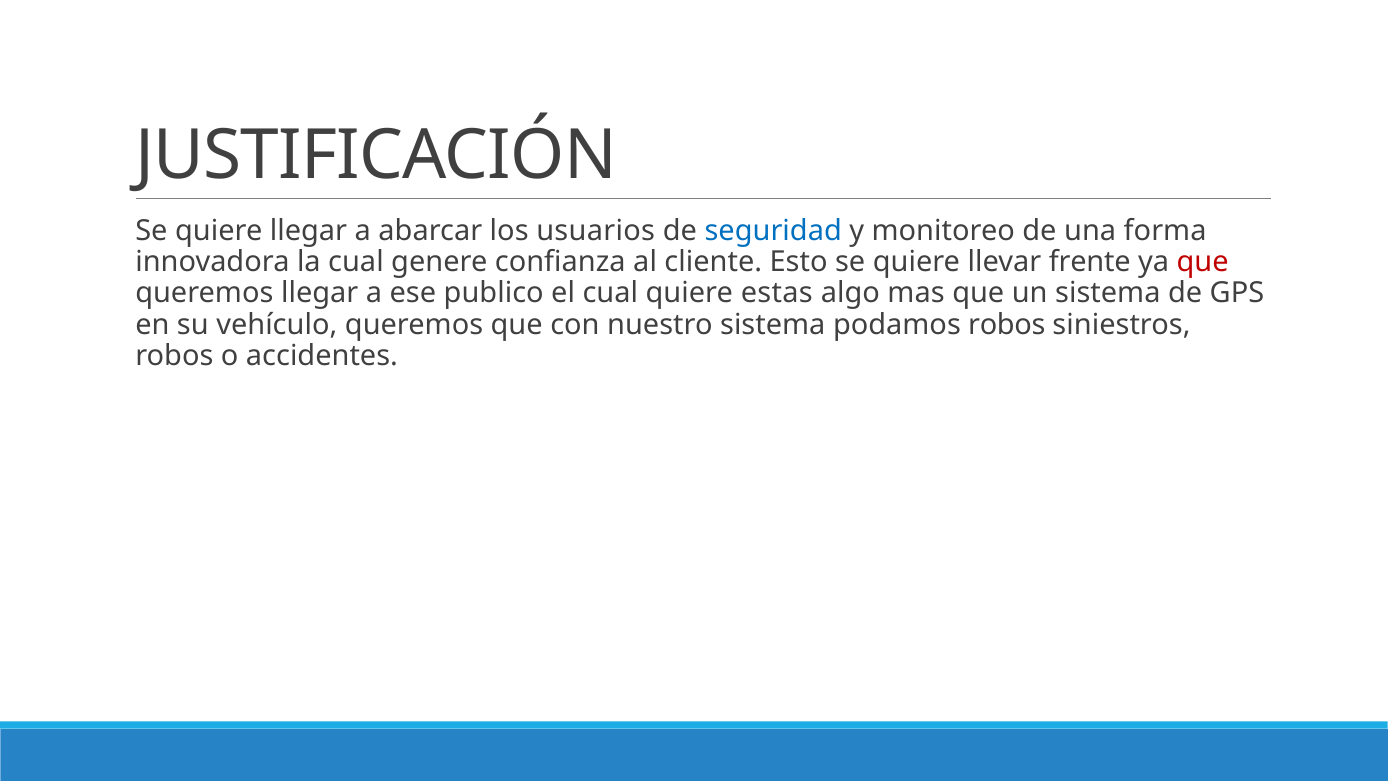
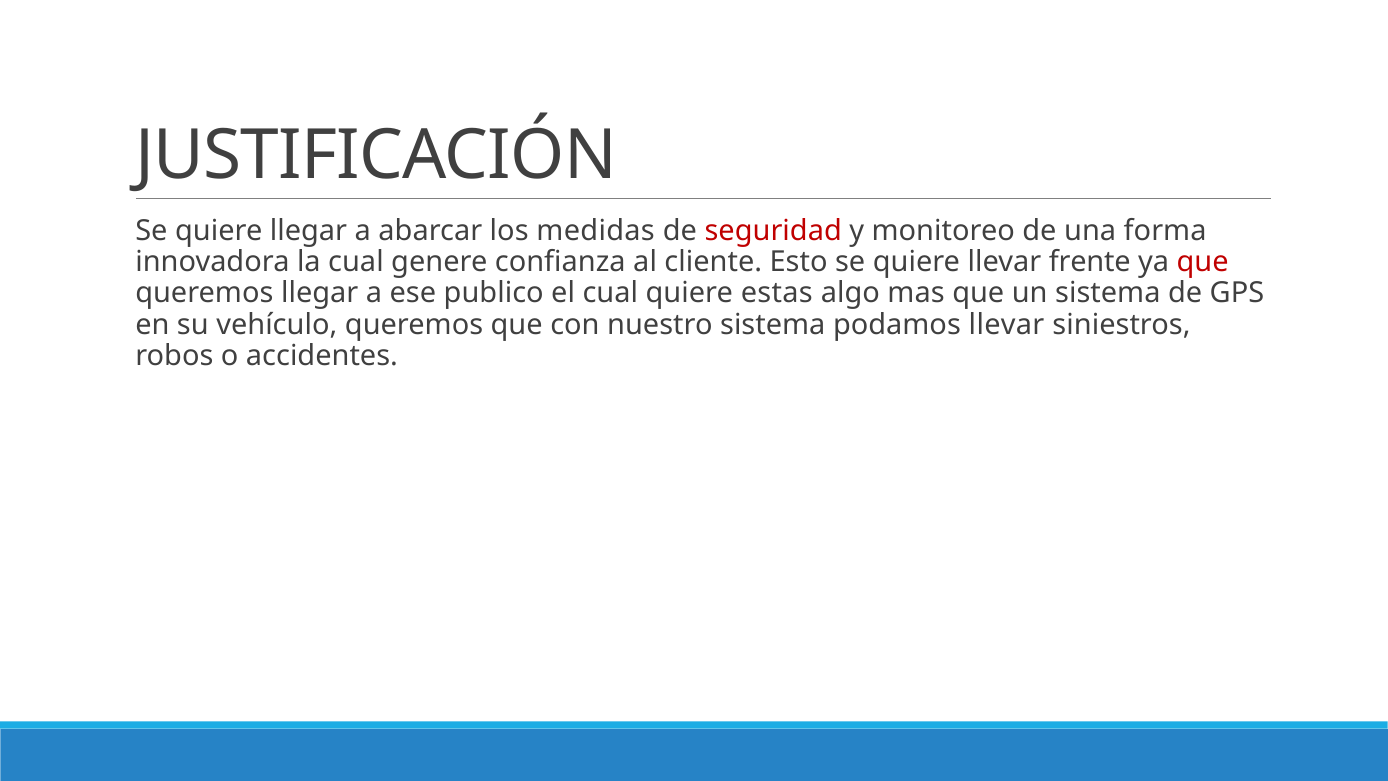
usuarios: usuarios -> medidas
seguridad colour: blue -> red
podamos robos: robos -> llevar
